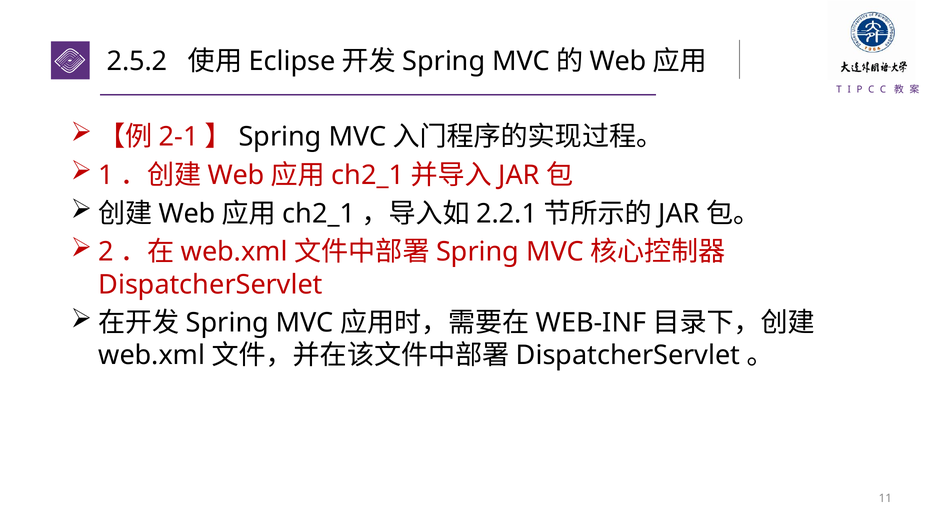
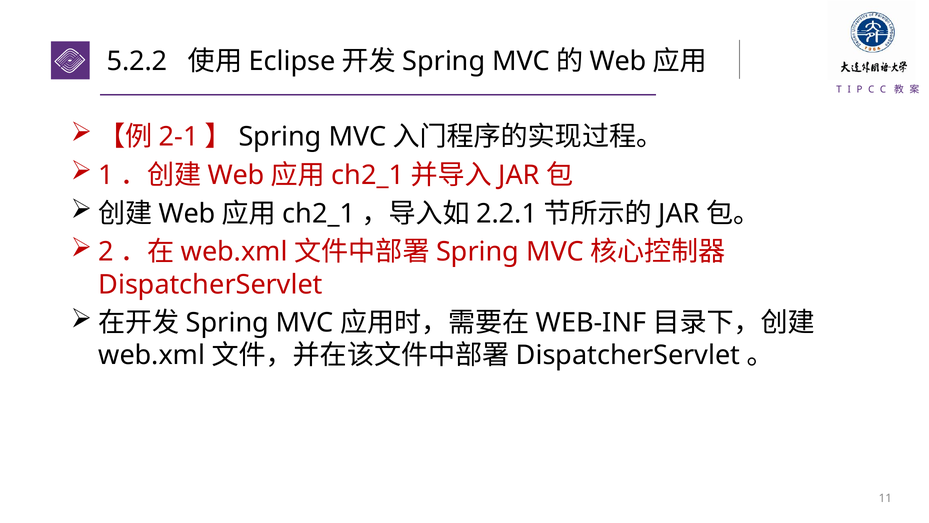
2.5.2: 2.5.2 -> 5.2.2
